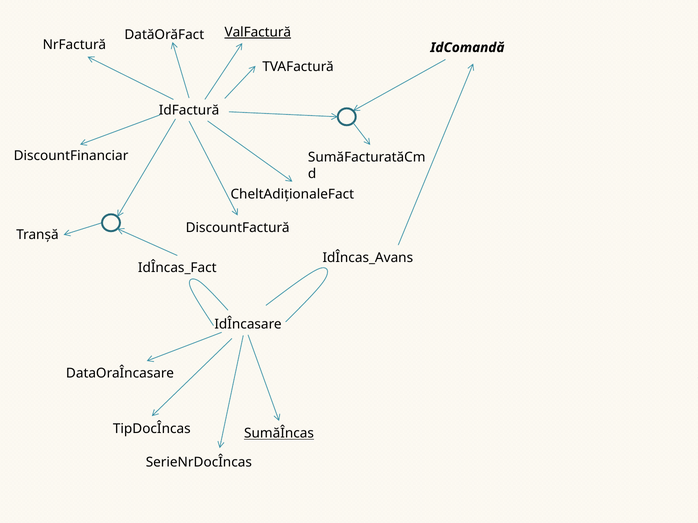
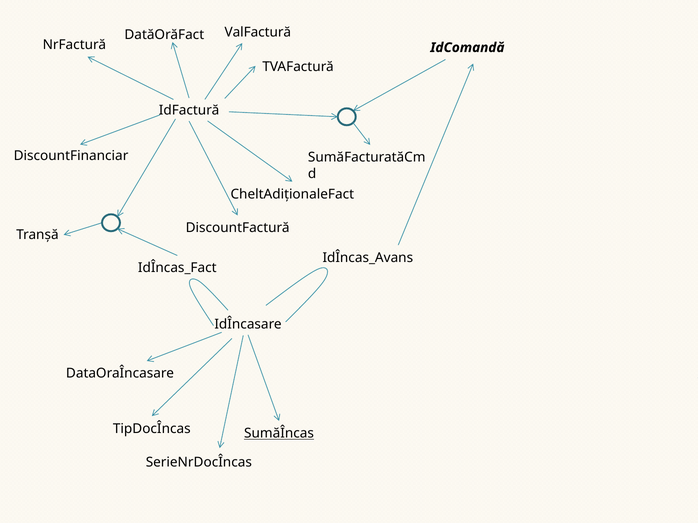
ValFactură underline: present -> none
